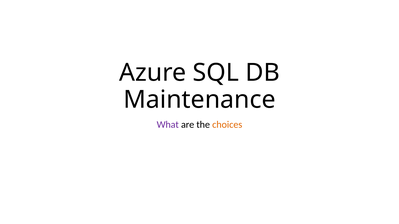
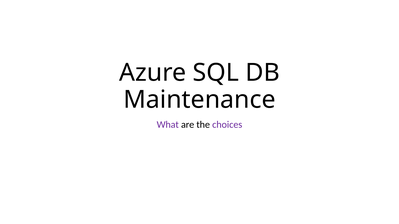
choices colour: orange -> purple
